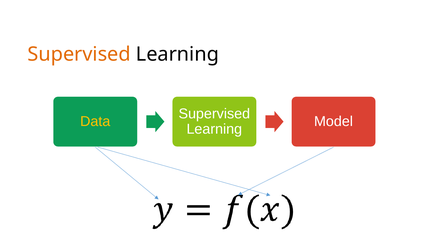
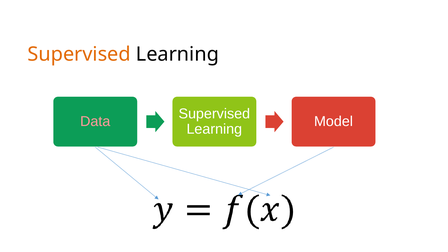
Data colour: yellow -> pink
